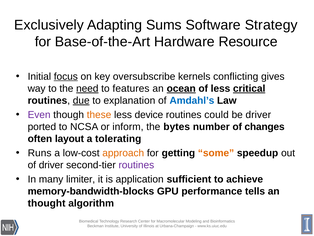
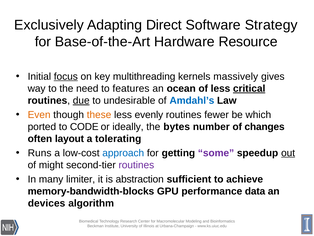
Sums: Sums -> Direct
oversubscribe: oversubscribe -> multithreading
conflicting: conflicting -> massively
need underline: present -> none
ocean underline: present -> none
explanation: explanation -> undesirable
Even colour: purple -> orange
device: device -> evenly
could: could -> fewer
be driver: driver -> which
NCSA: NCSA -> CODE
inform: inform -> ideally
approach colour: orange -> blue
some colour: orange -> purple
out underline: none -> present
of driver: driver -> might
application: application -> abstraction
tells: tells -> data
thought: thought -> devices
